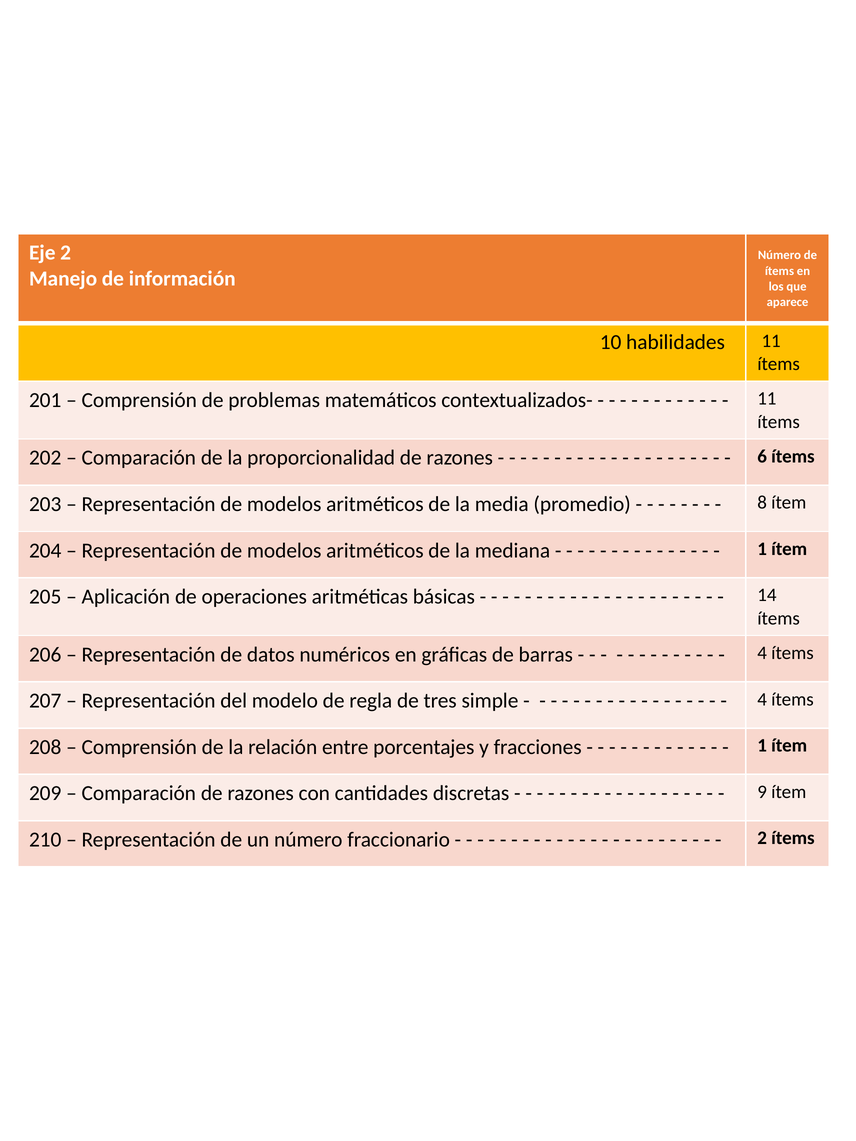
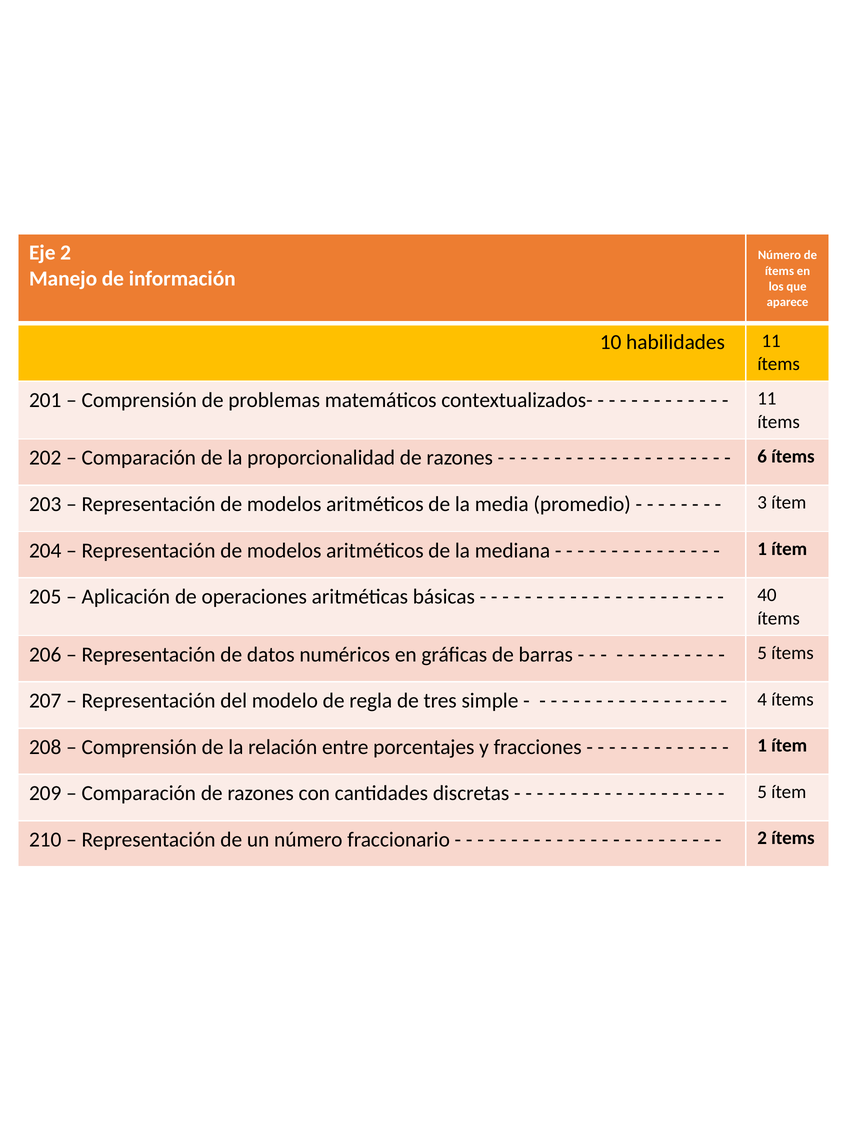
8: 8 -> 3
14: 14 -> 40
4 at (762, 653): 4 -> 5
9 at (762, 792): 9 -> 5
